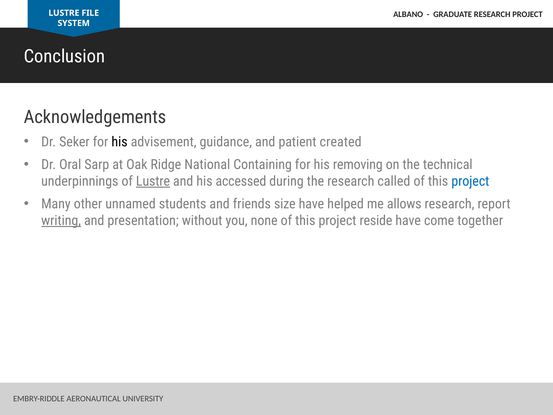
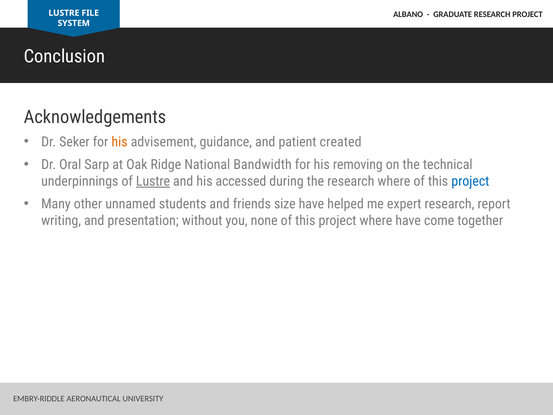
his at (120, 142) colour: black -> orange
Containing: Containing -> Bandwidth
research called: called -> where
allows: allows -> expert
writing underline: present -> none
project reside: reside -> where
